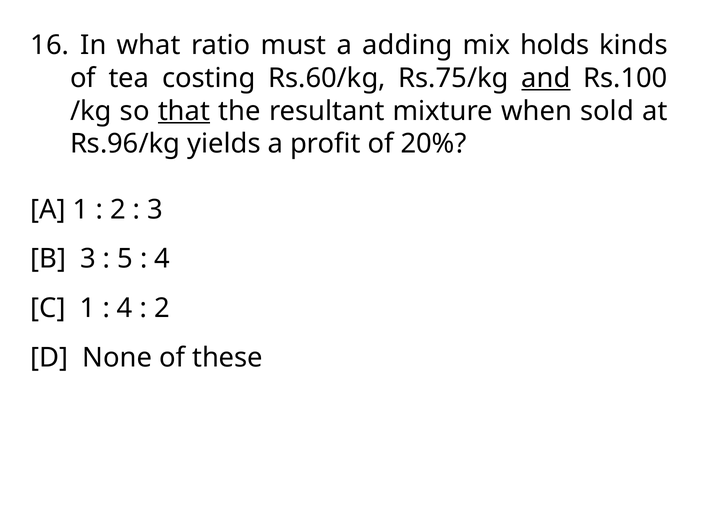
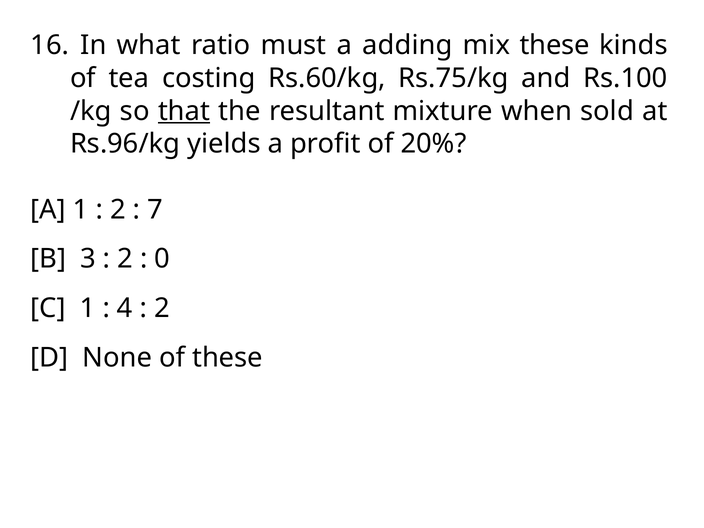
mix holds: holds -> these
and underline: present -> none
3 at (155, 210): 3 -> 7
5 at (125, 259): 5 -> 2
4 at (162, 259): 4 -> 0
